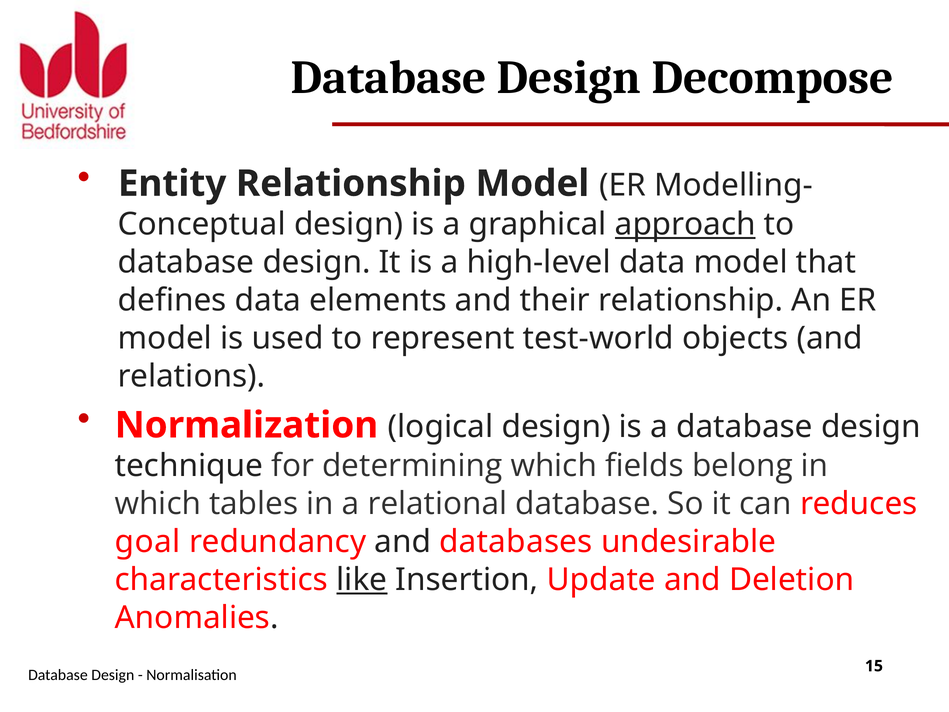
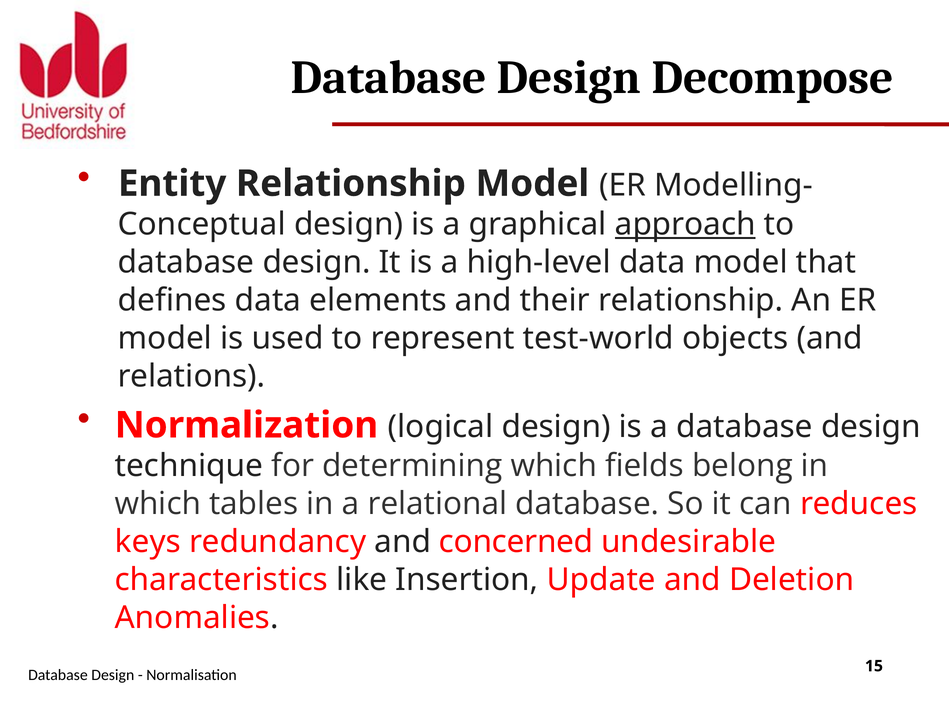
goal: goal -> keys
databases: databases -> concerned
like underline: present -> none
